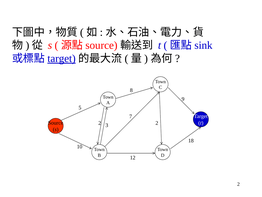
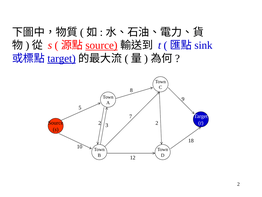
source at (102, 45) underline: none -> present
